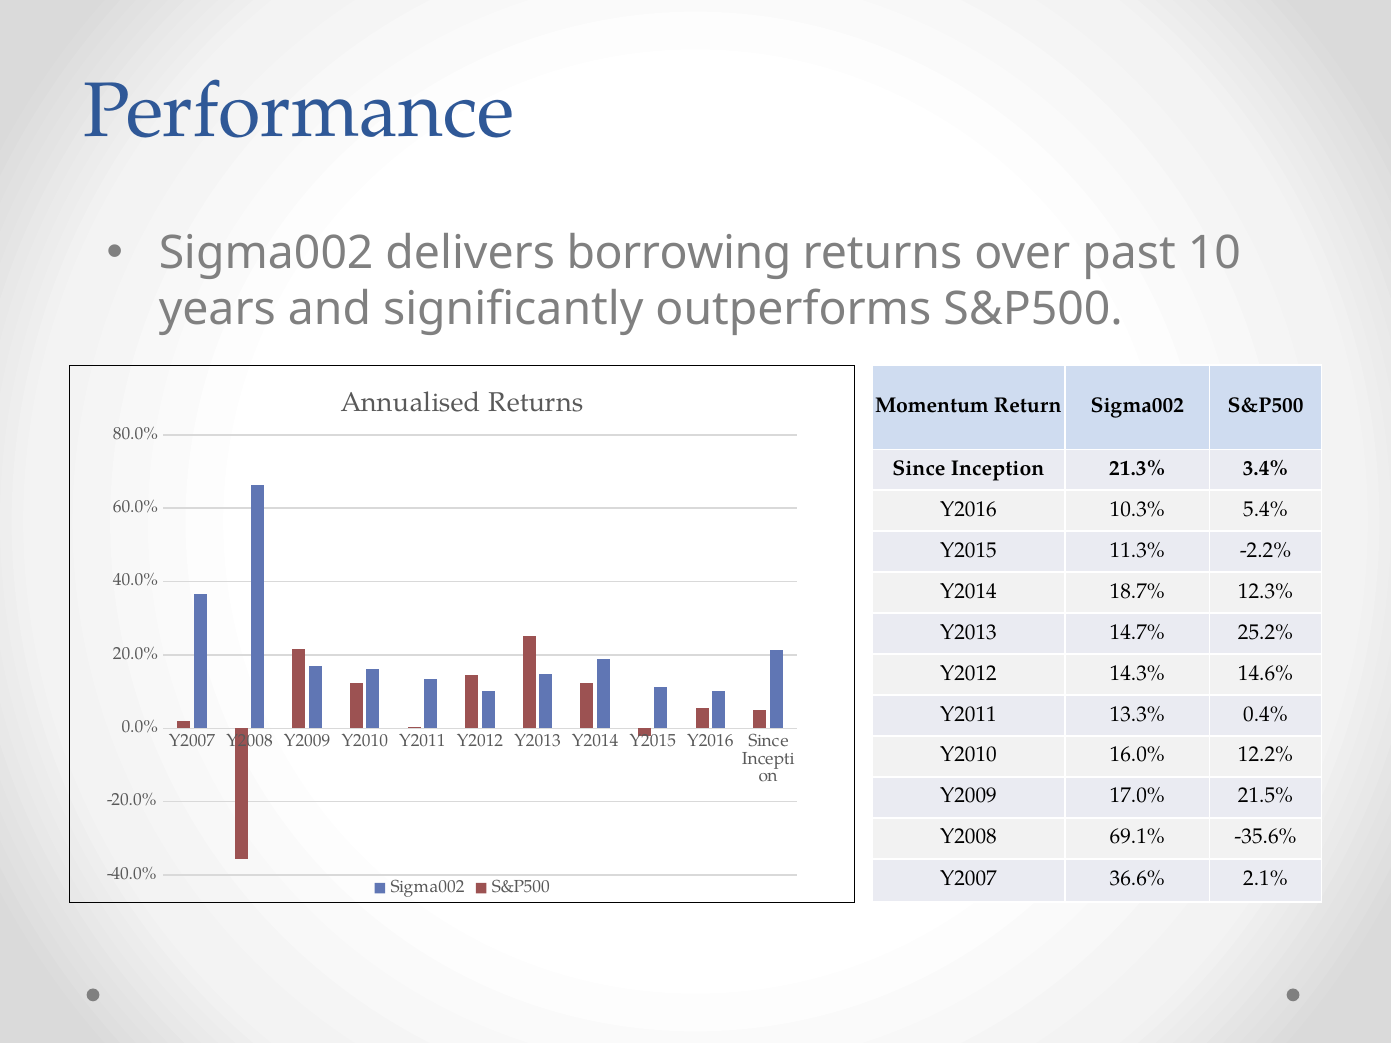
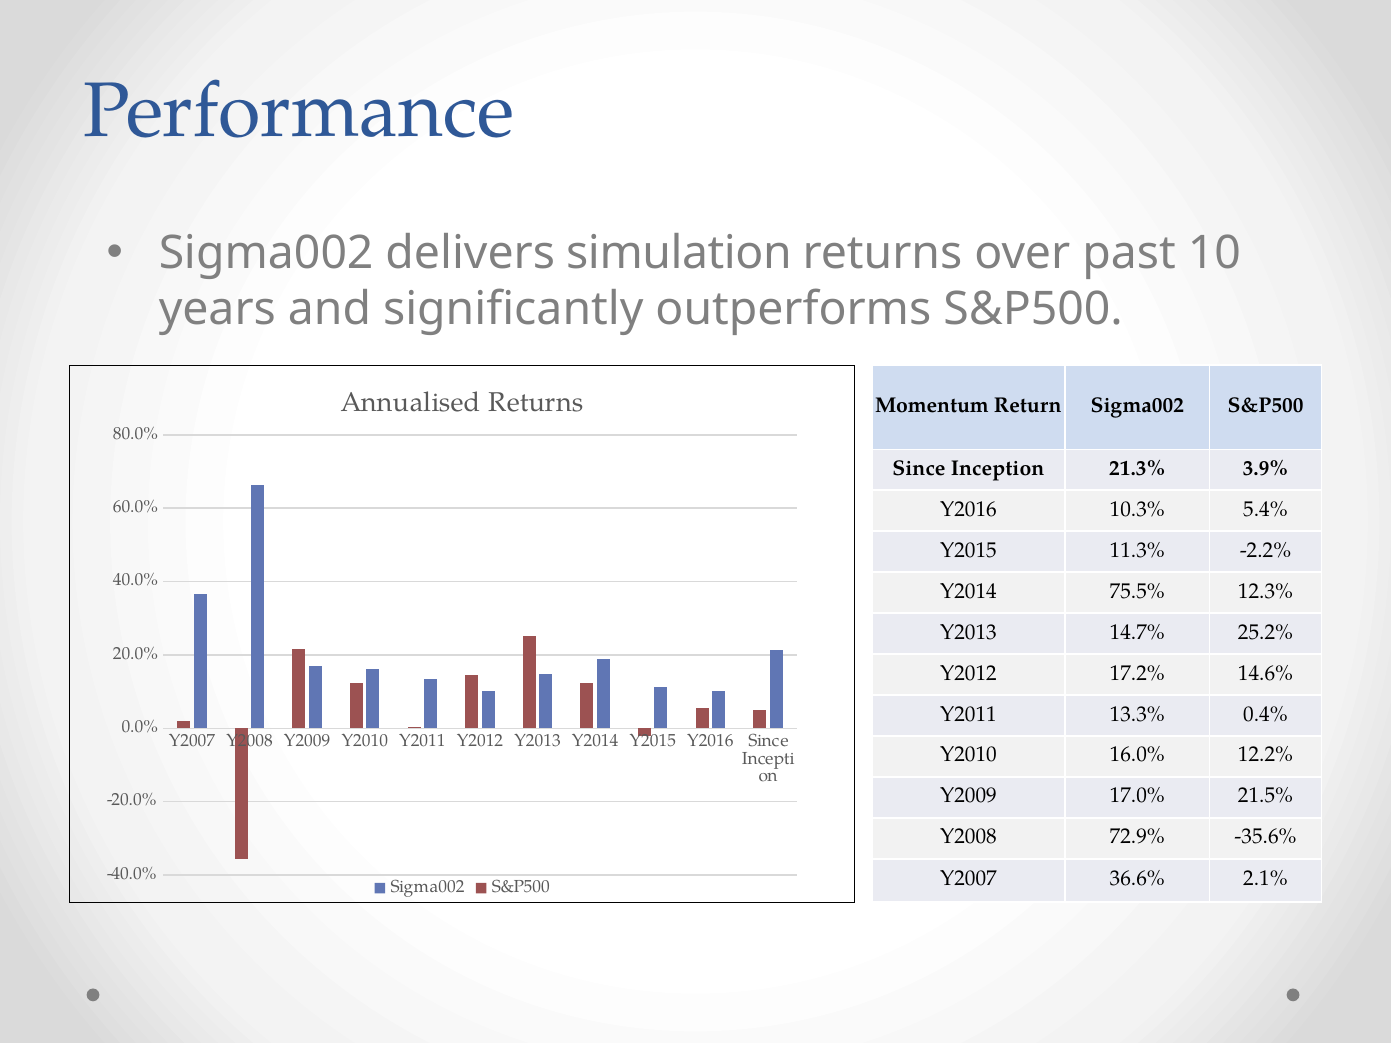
borrowing: borrowing -> simulation
3.4%: 3.4% -> 3.9%
18.7%: 18.7% -> 75.5%
14.3%: 14.3% -> 17.2%
69.1%: 69.1% -> 72.9%
